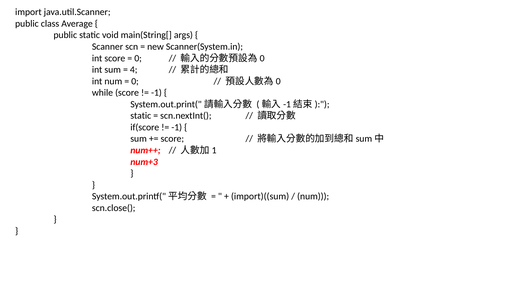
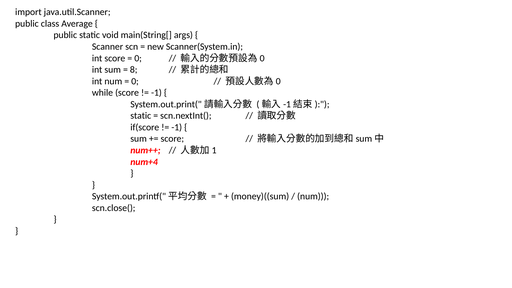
4: 4 -> 8
num+3: num+3 -> num+4
import)((sum: import)((sum -> money)((sum
